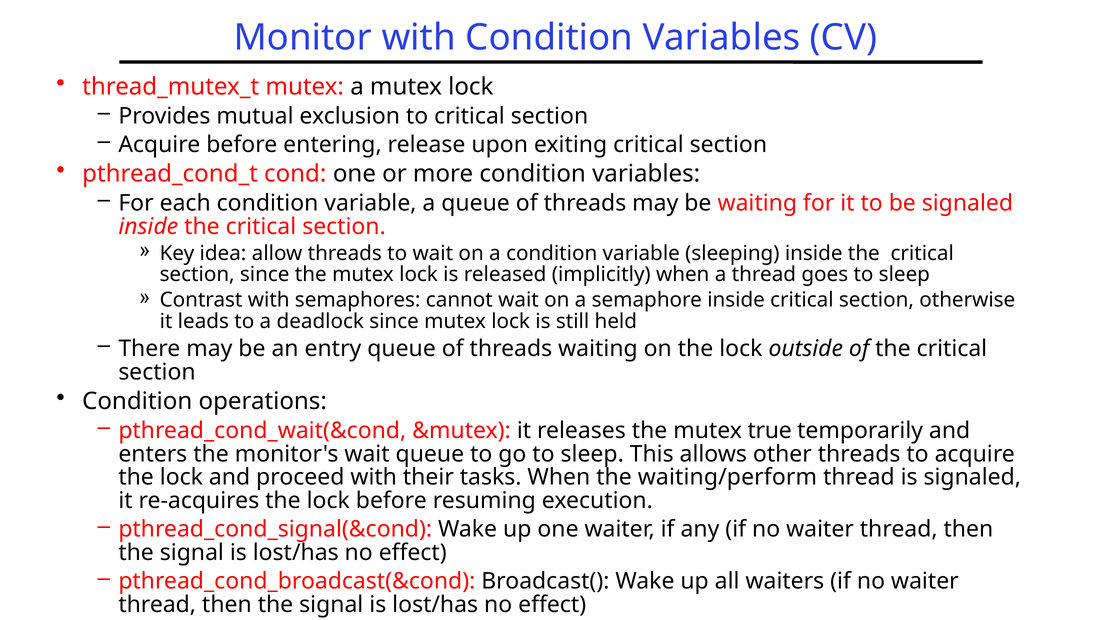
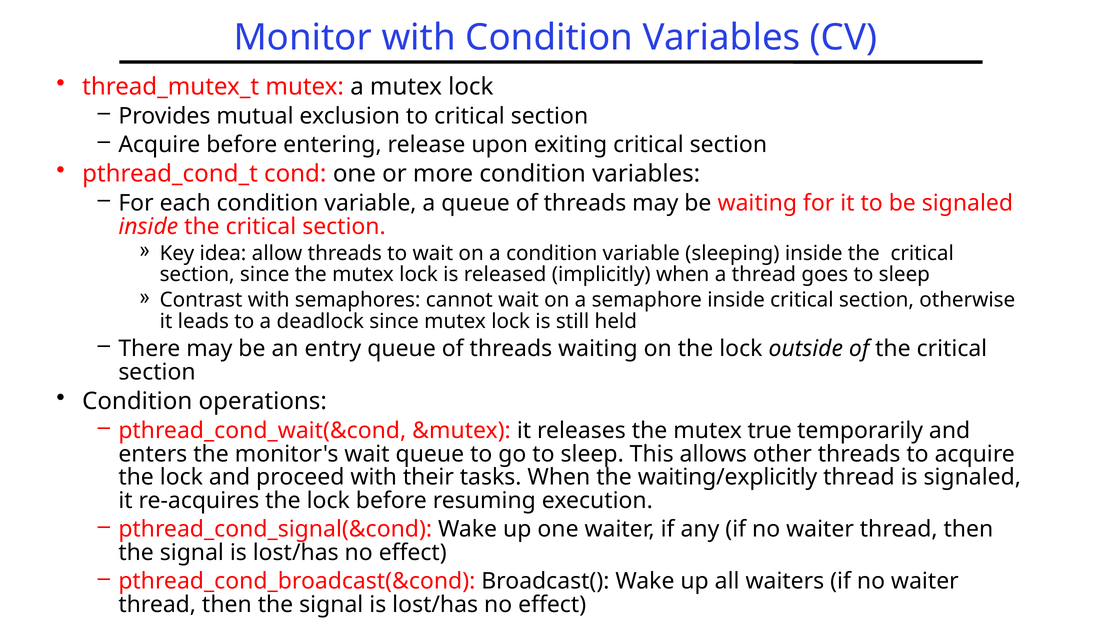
waiting/perform: waiting/perform -> waiting/explicitly
